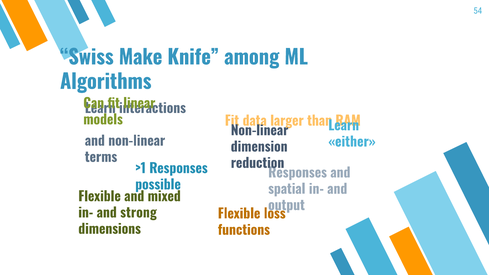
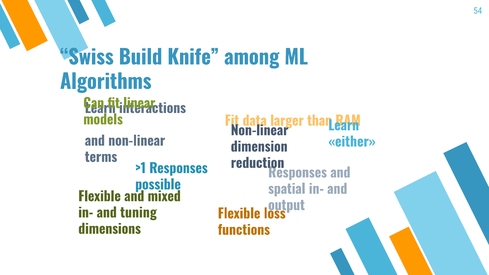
Make: Make -> Build
strong: strong -> tuning
